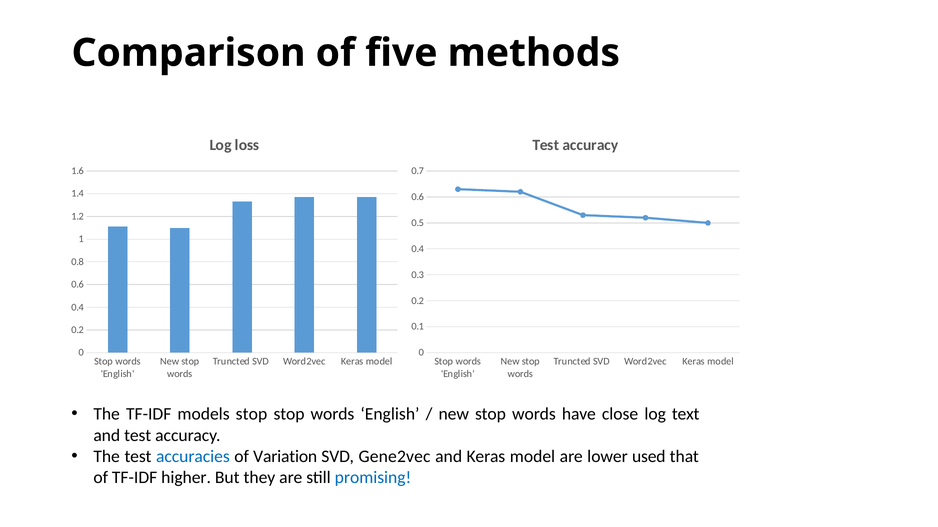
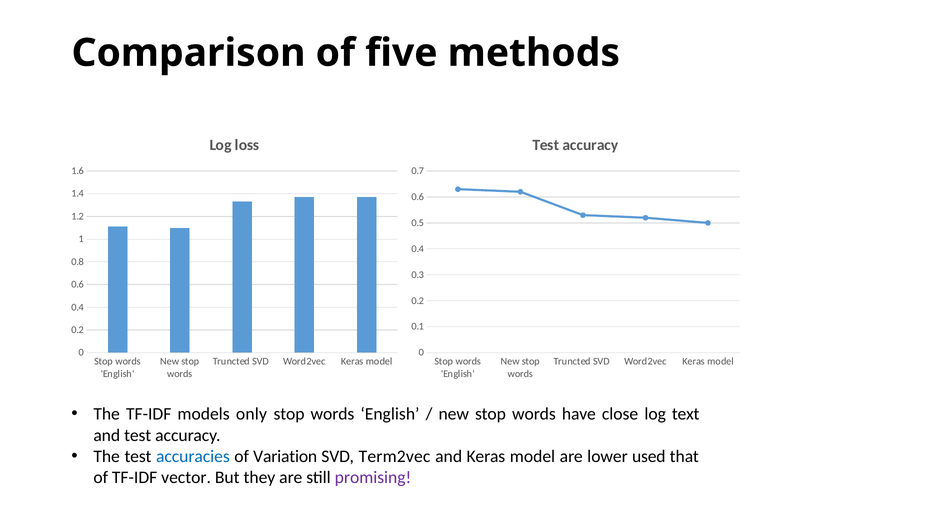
models stop: stop -> only
Gene2vec: Gene2vec -> Term2vec
higher: higher -> vector
promising colour: blue -> purple
